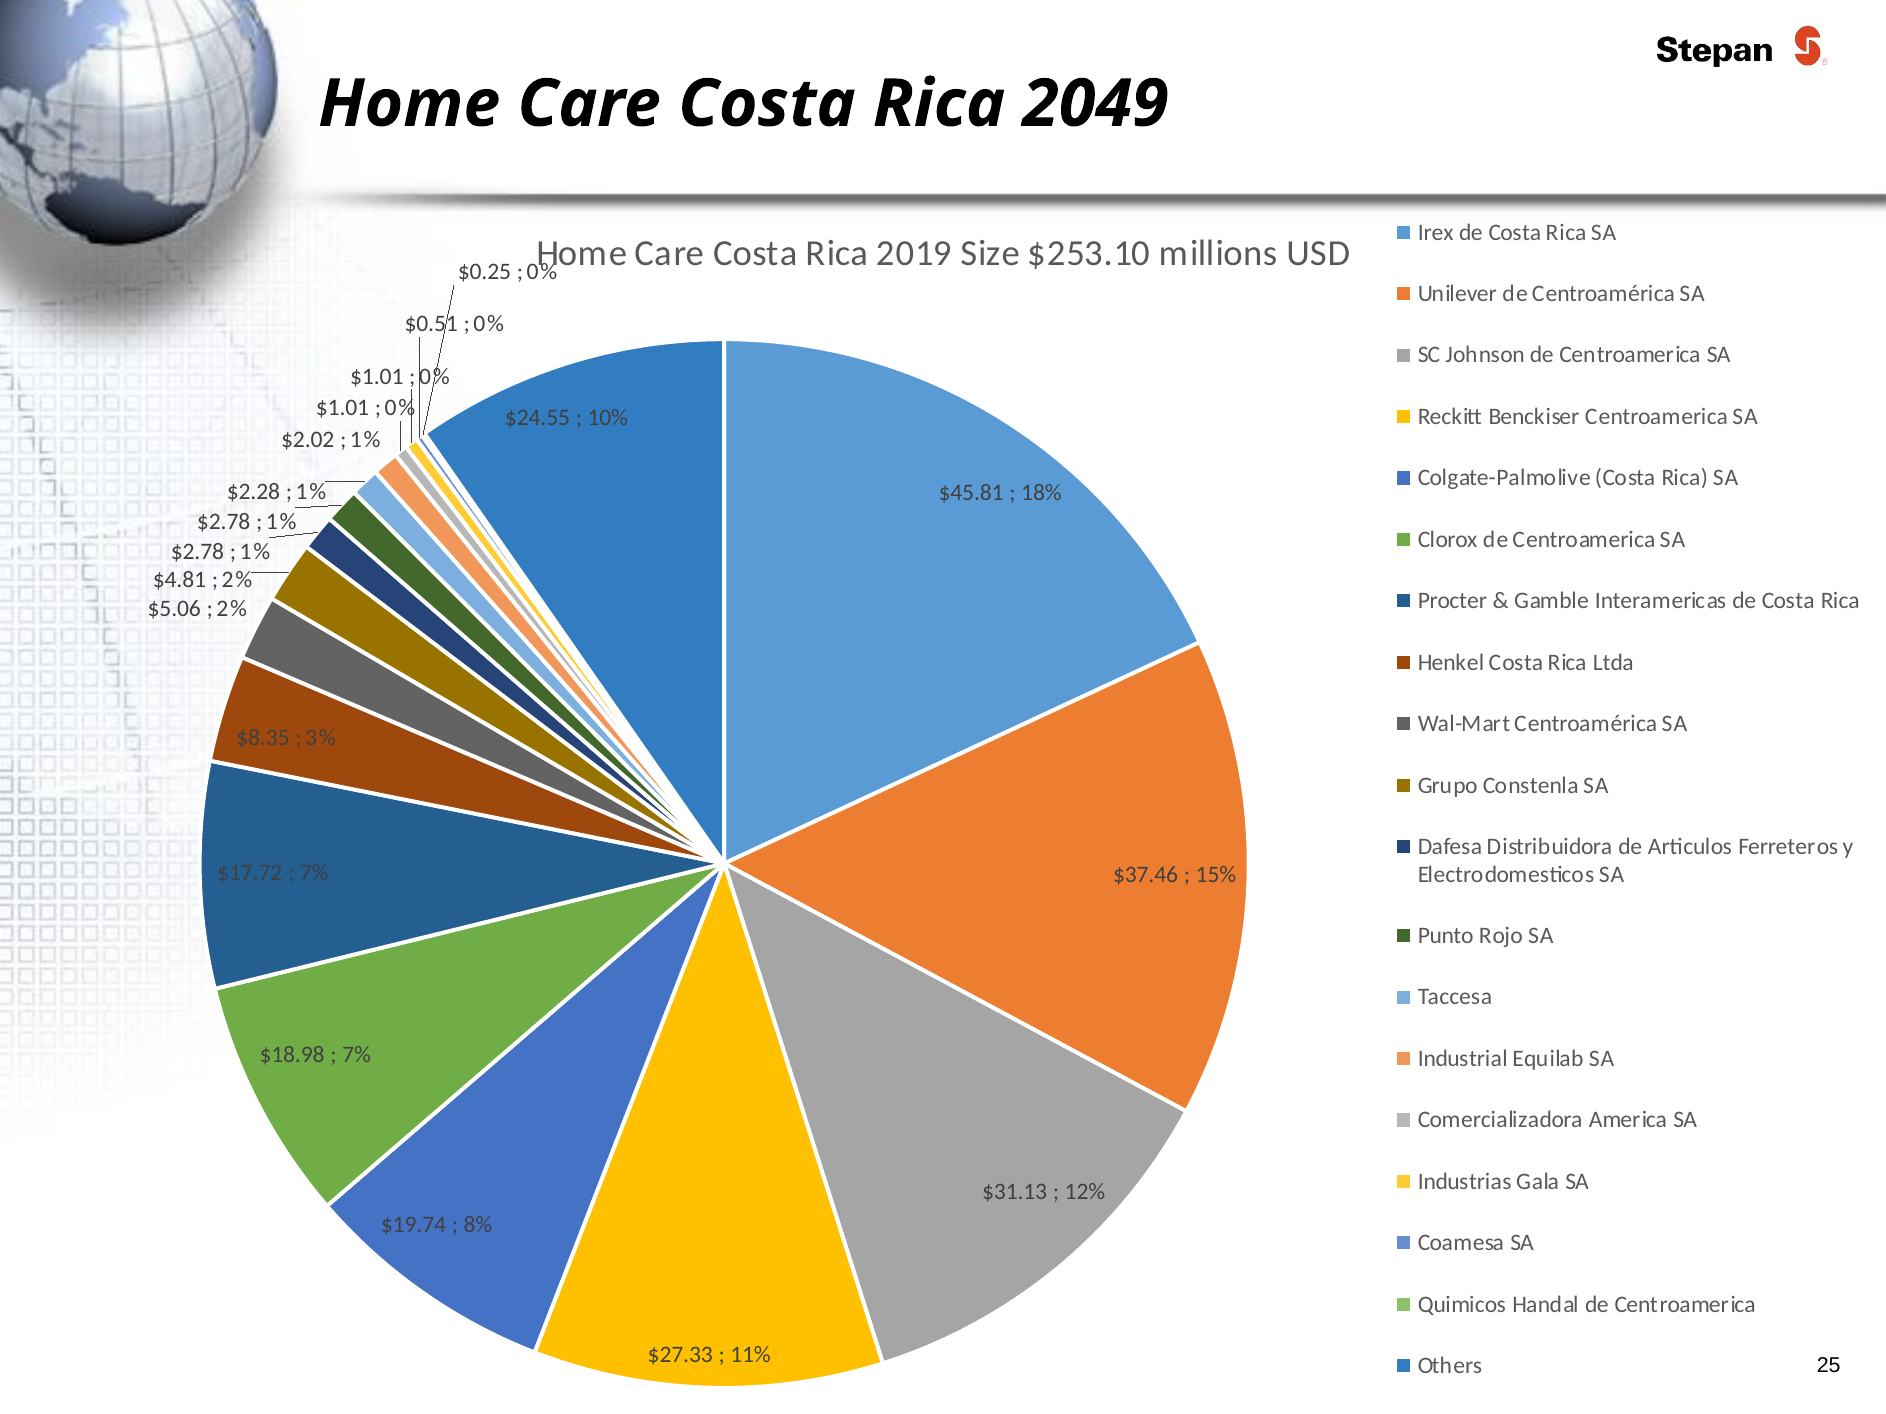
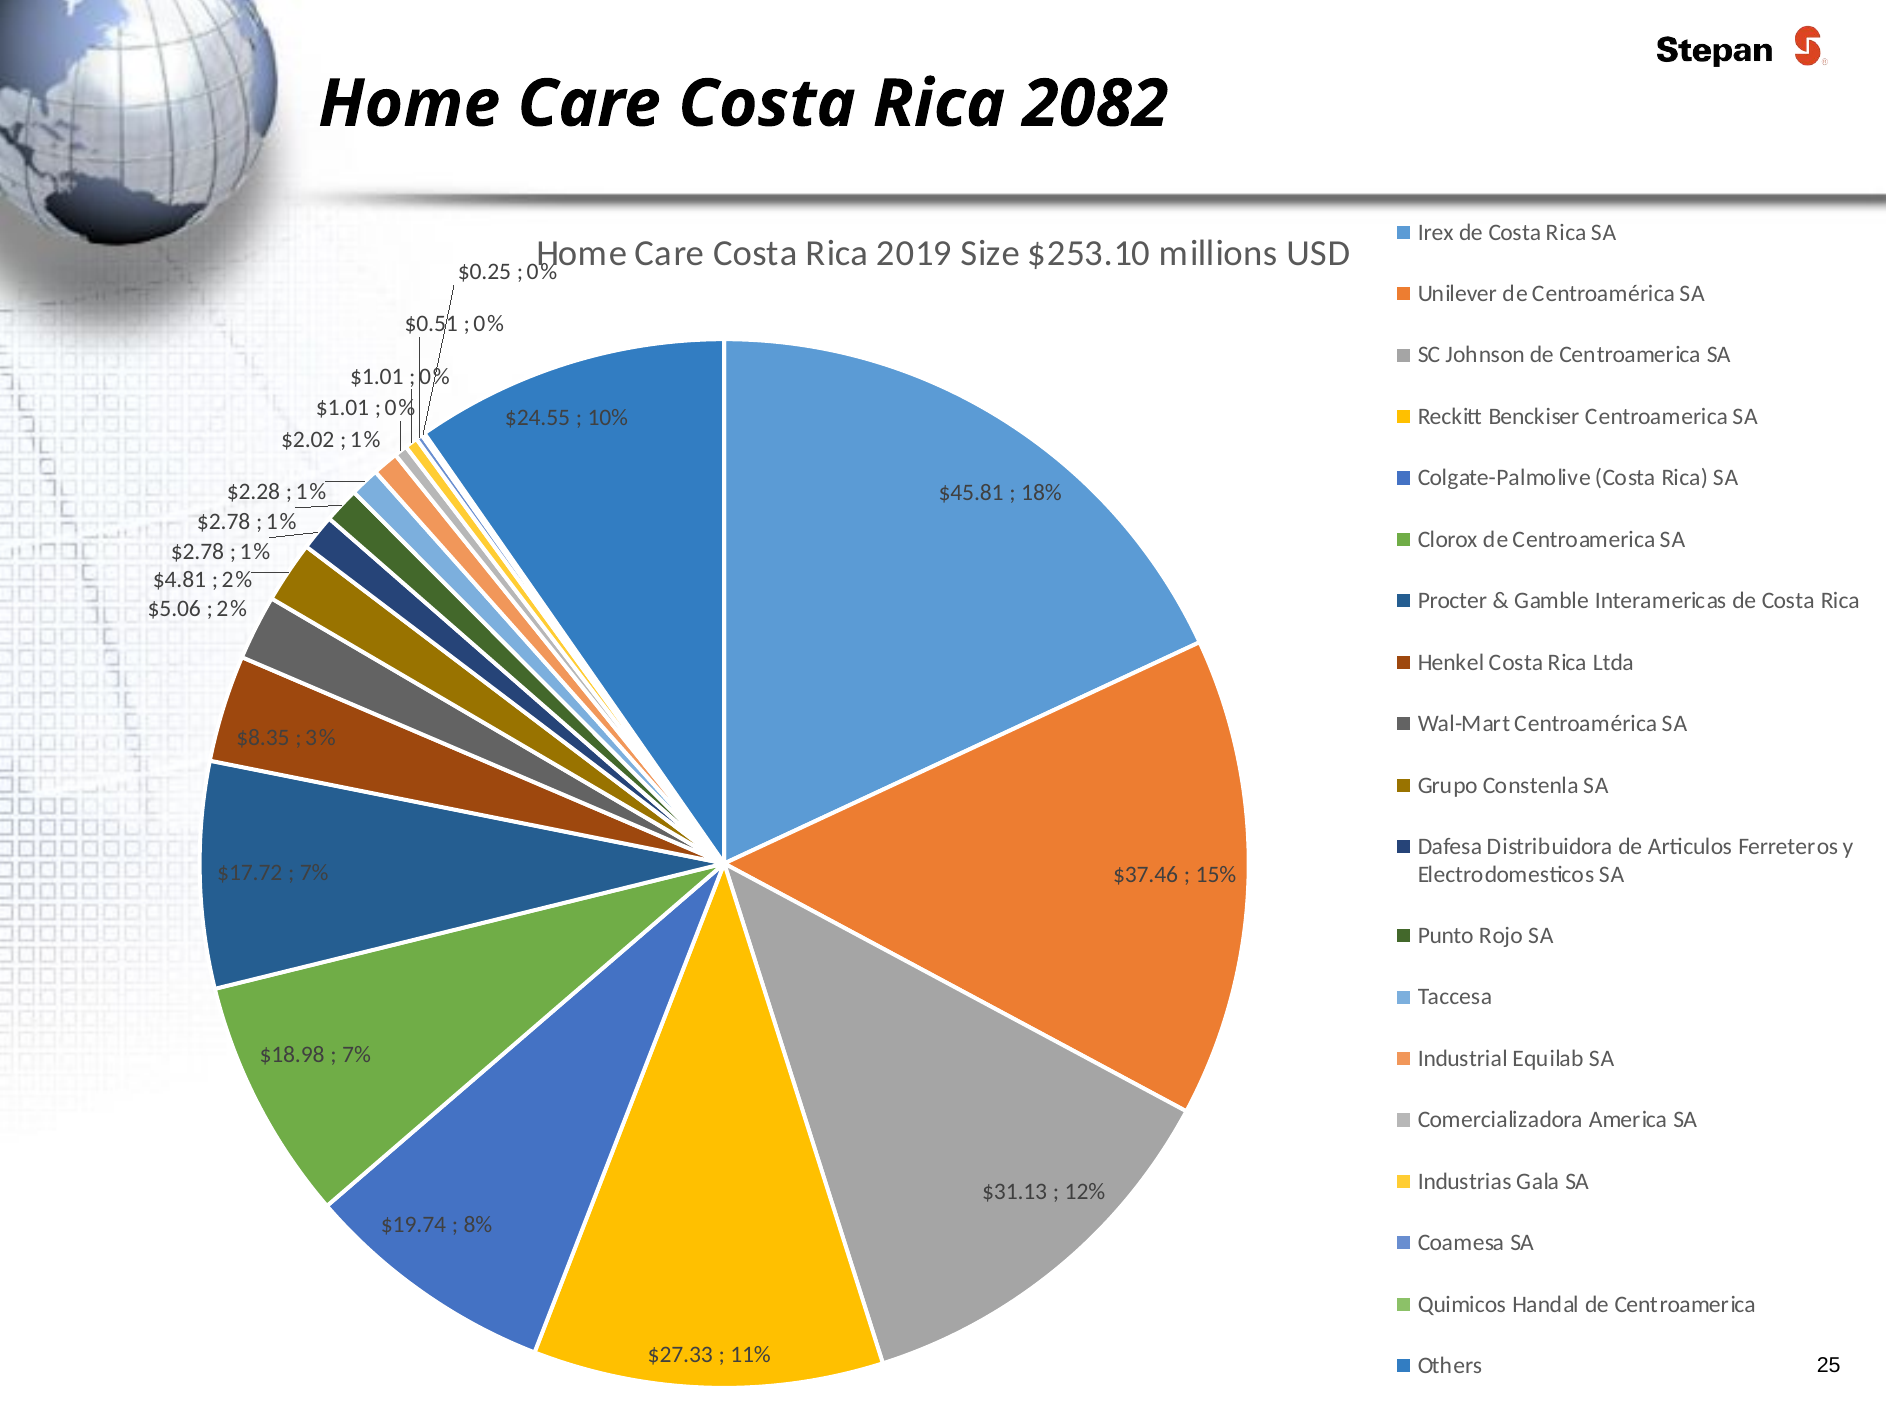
2049: 2049 -> 2082
